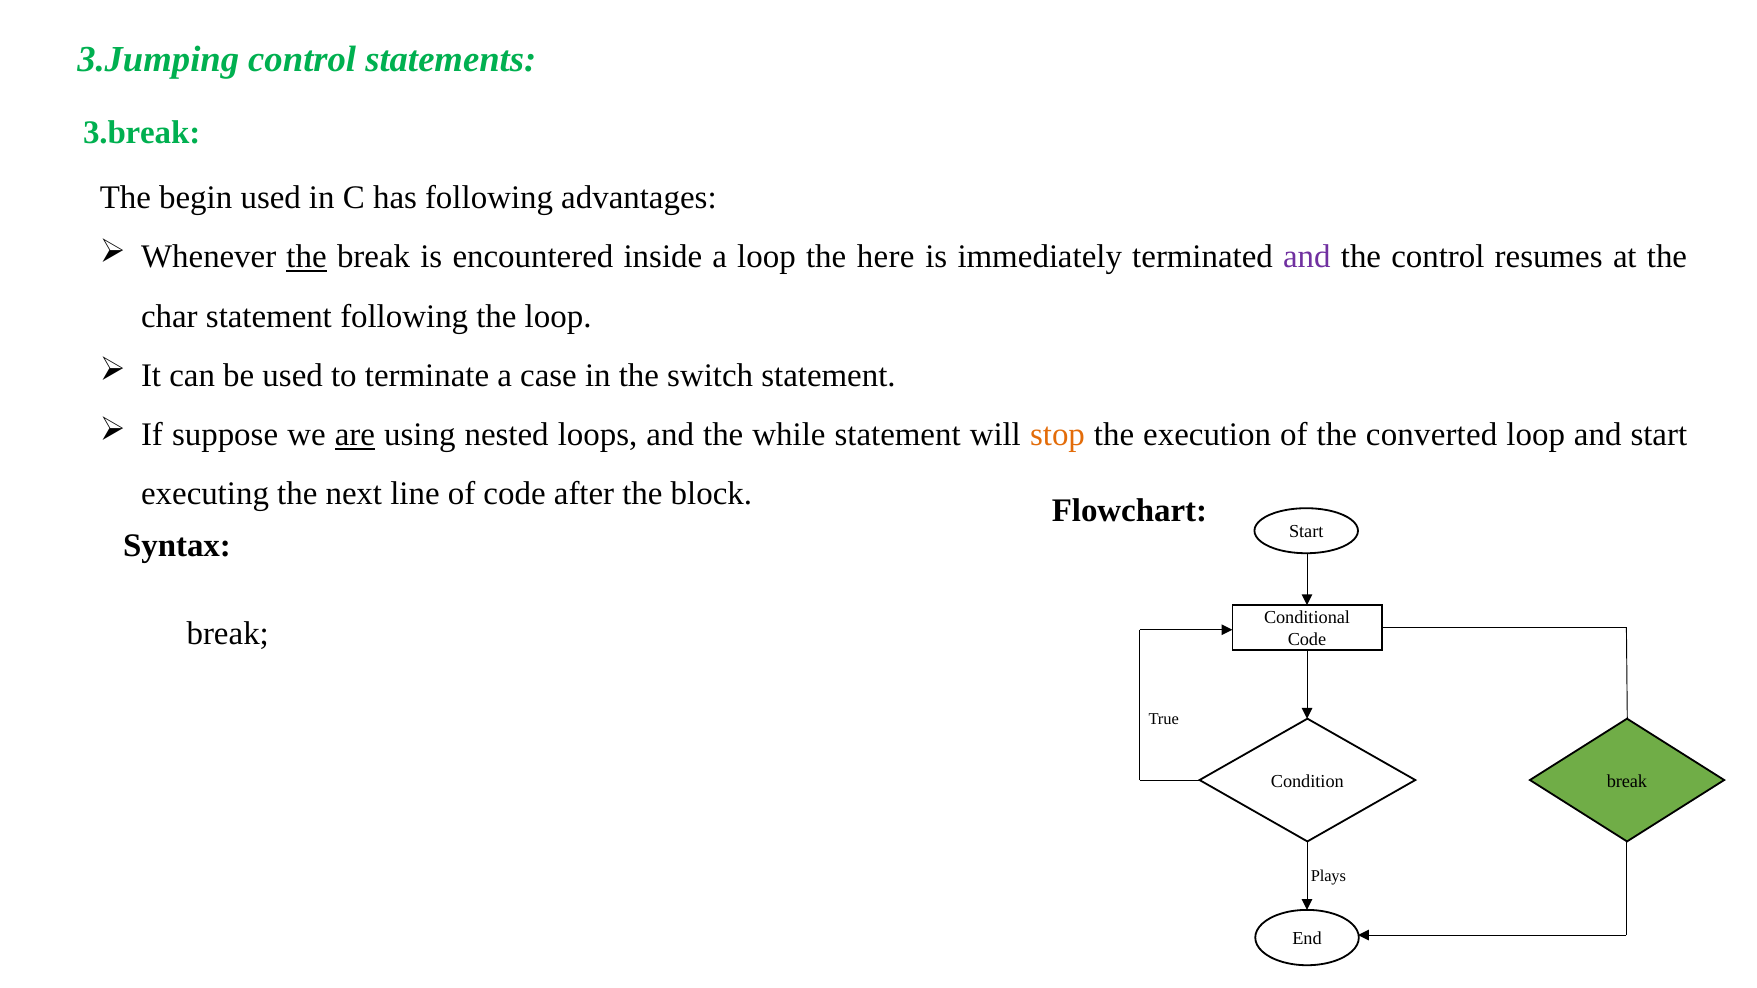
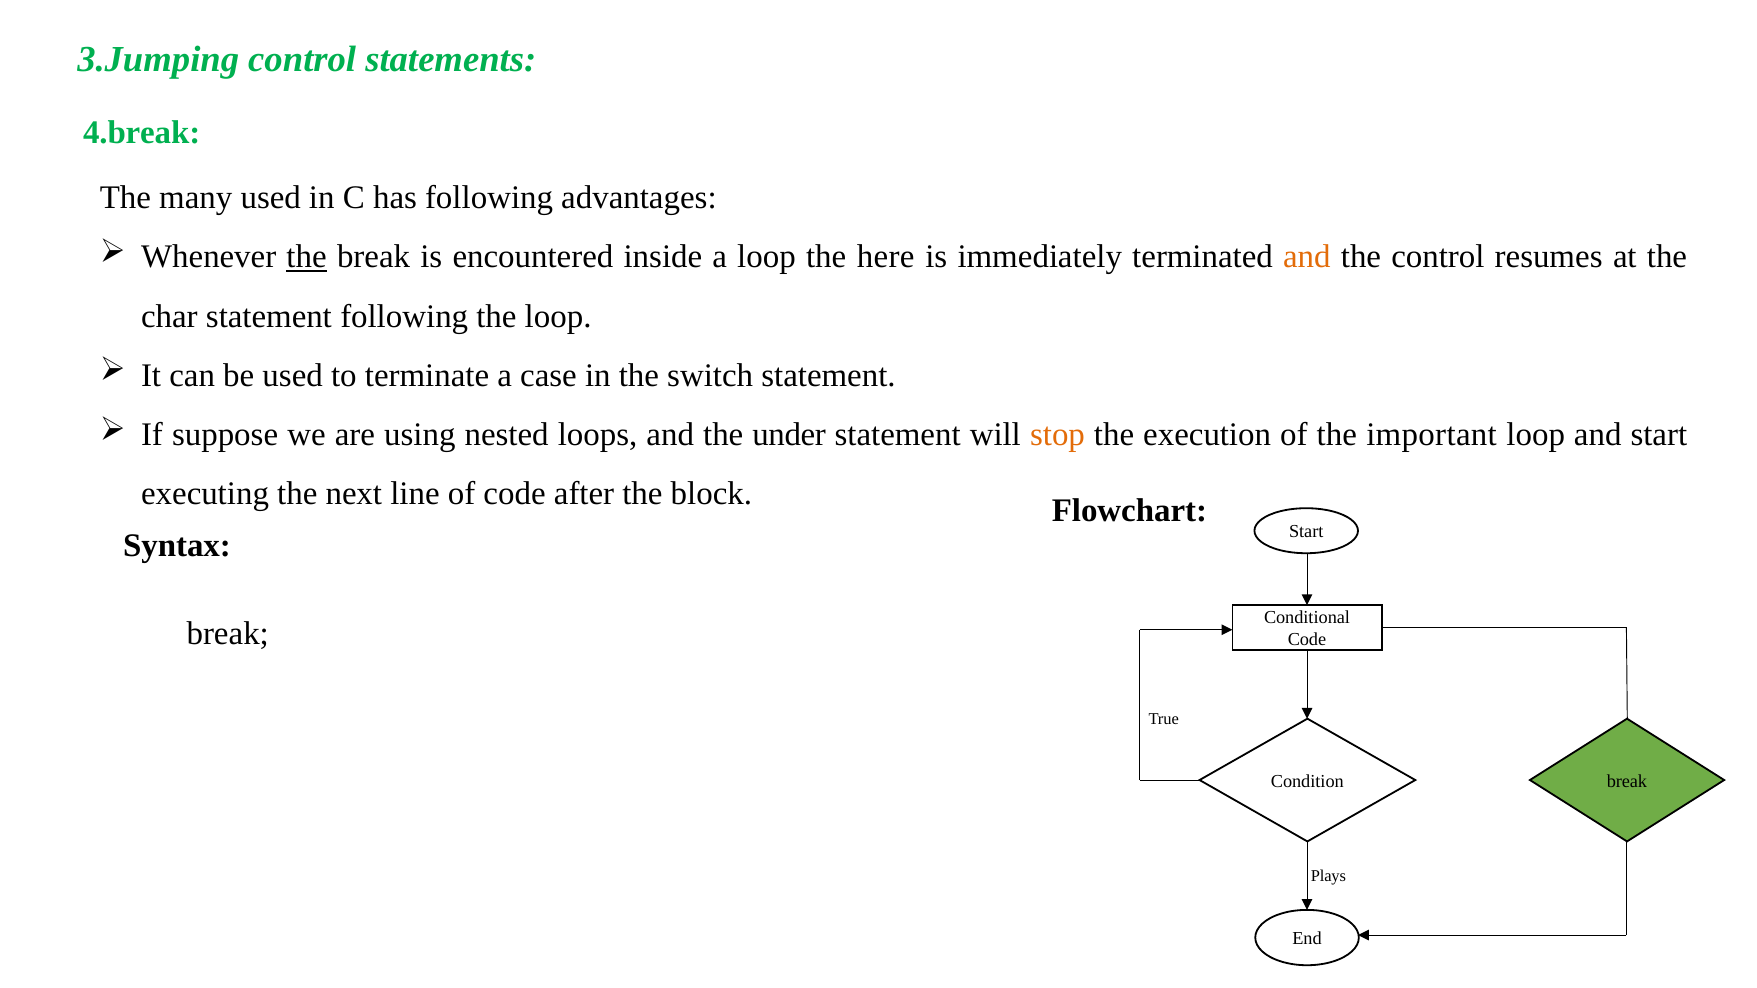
3.break: 3.break -> 4.break
begin: begin -> many
and at (1307, 257) colour: purple -> orange
are underline: present -> none
while: while -> under
converted: converted -> important
